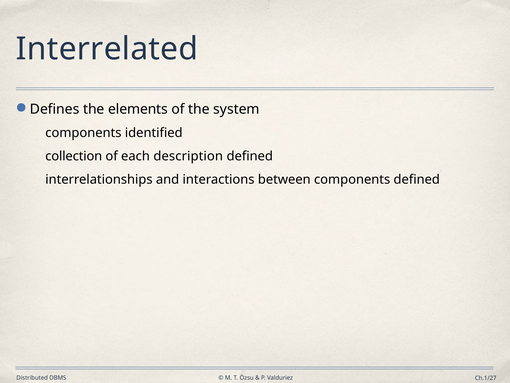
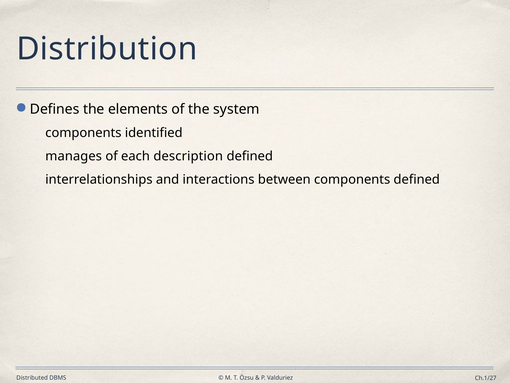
Interrelated: Interrelated -> Distribution
collection: collection -> manages
